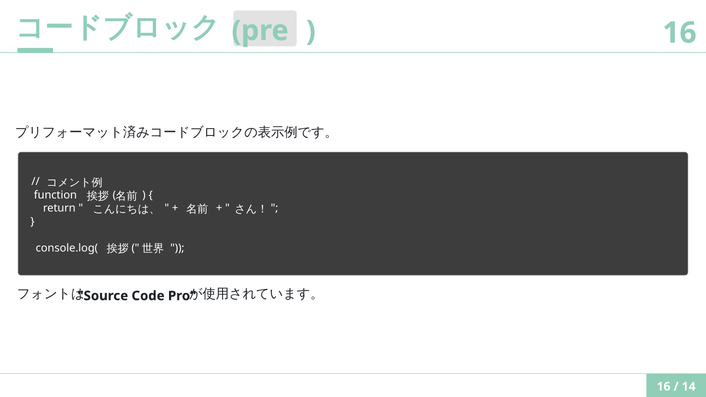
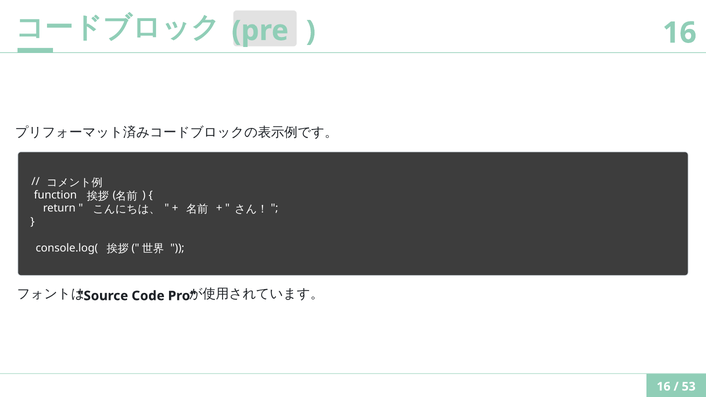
14: 14 -> 53
